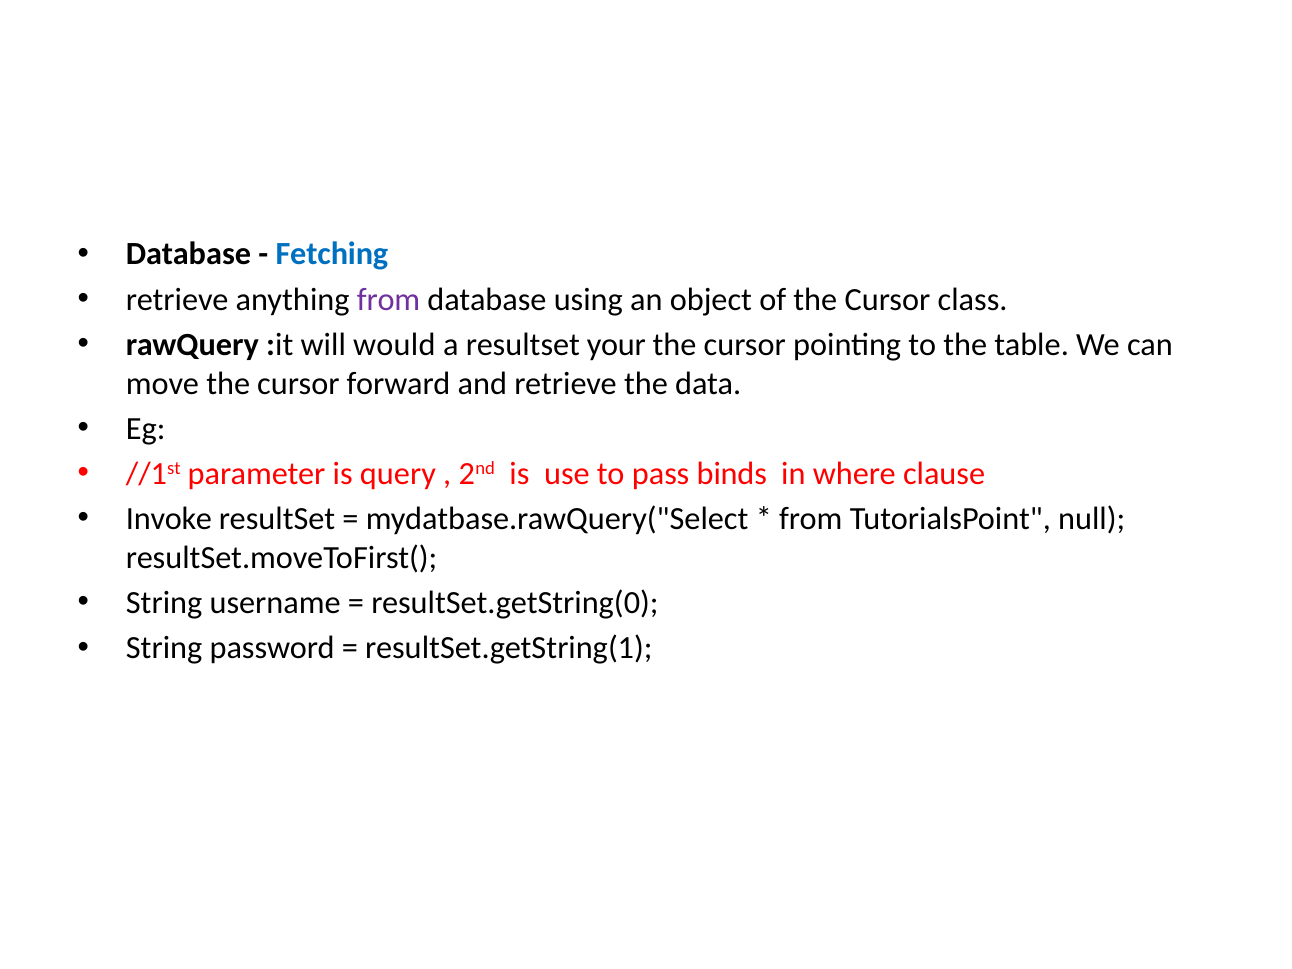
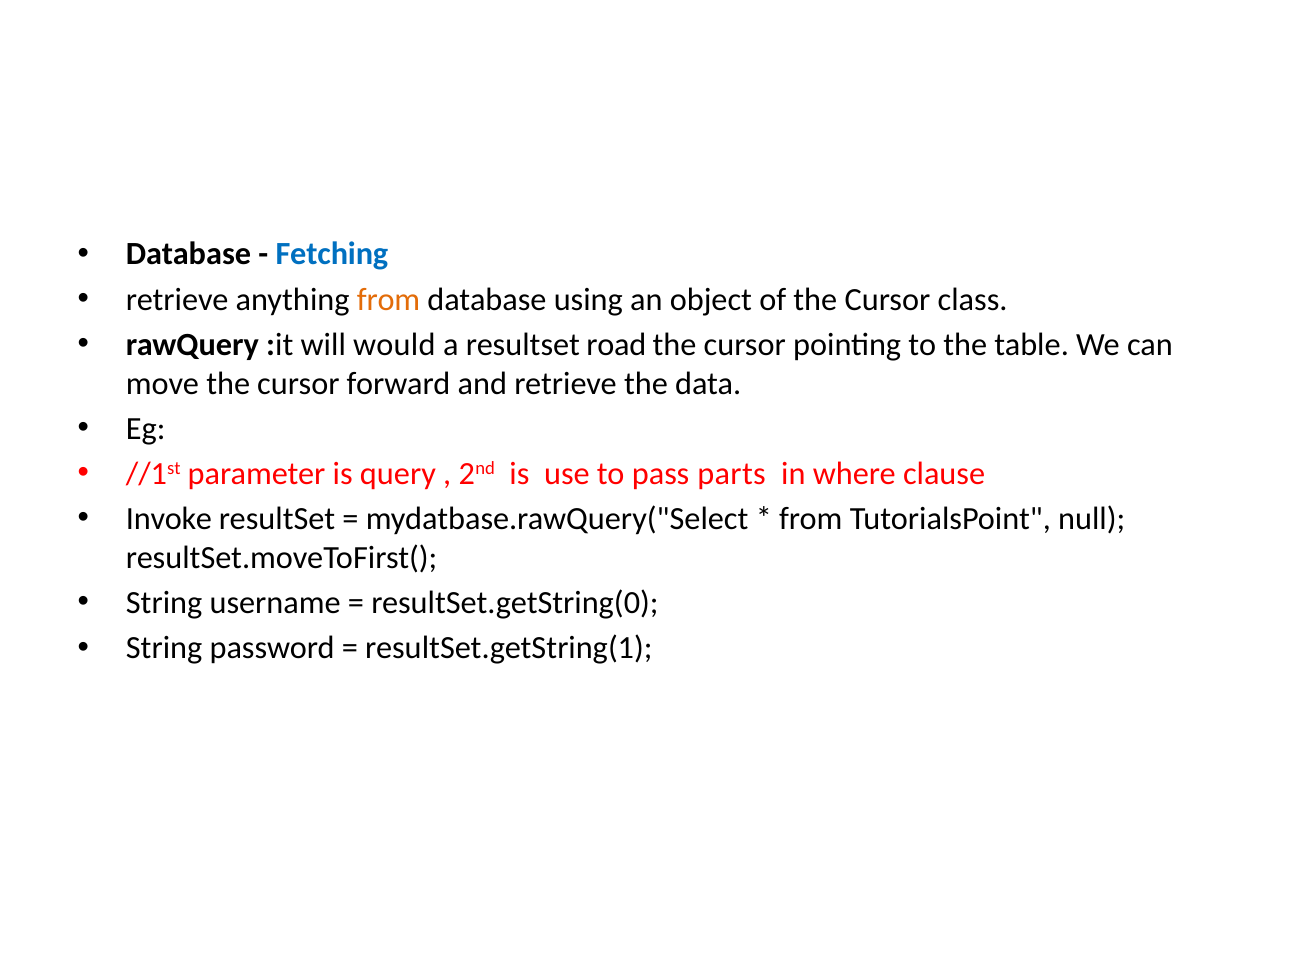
from at (389, 299) colour: purple -> orange
your: your -> road
binds: binds -> parts
